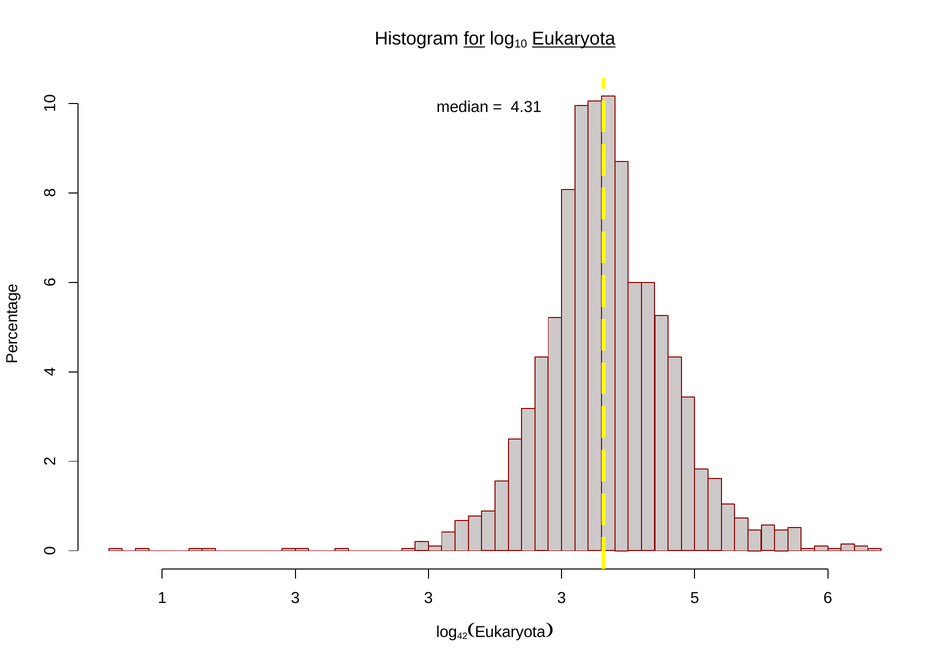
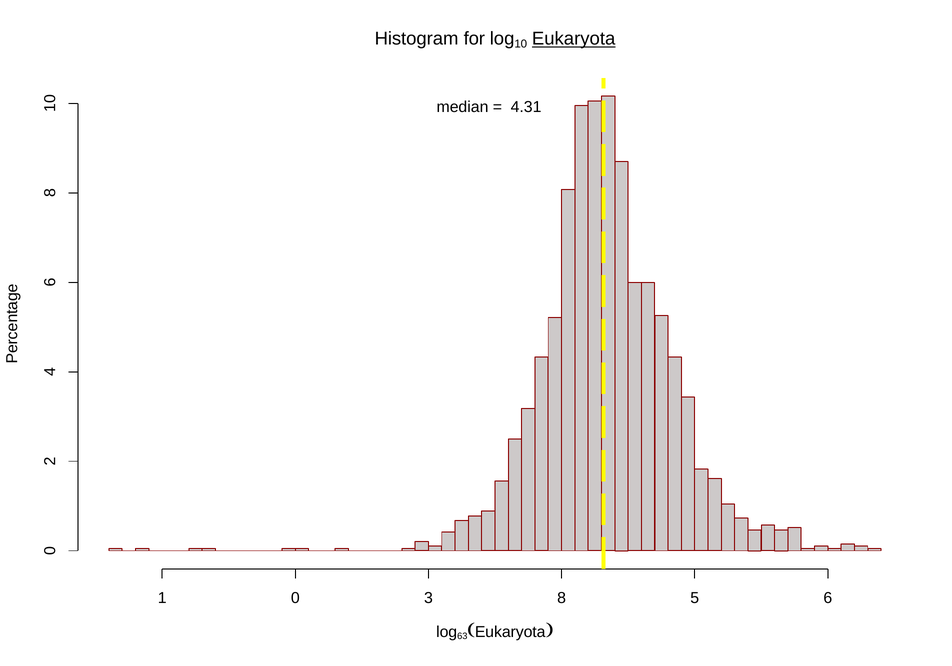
for underline: present -> none
3 at (295, 598): 3 -> 0
3 at (562, 598): 3 -> 8
42: 42 -> 63
